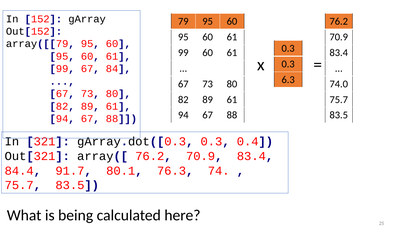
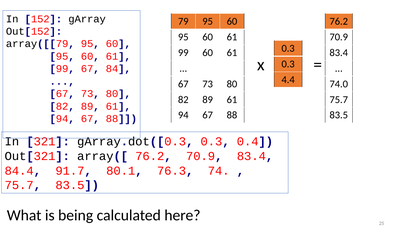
6.3: 6.3 -> 4.4
